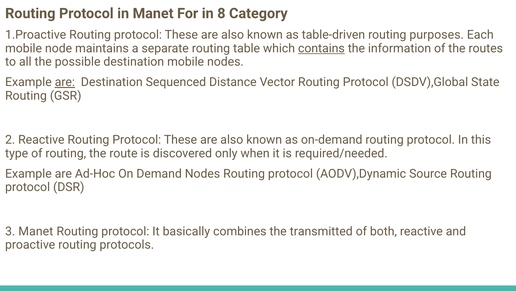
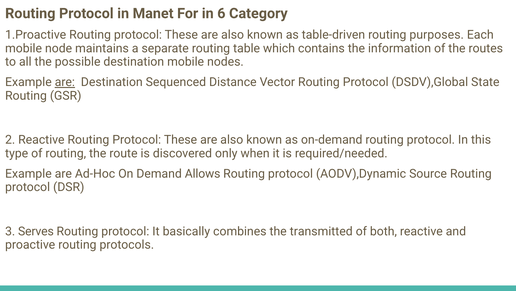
8: 8 -> 6
contains underline: present -> none
Demand Nodes: Nodes -> Allows
3 Manet: Manet -> Serves
